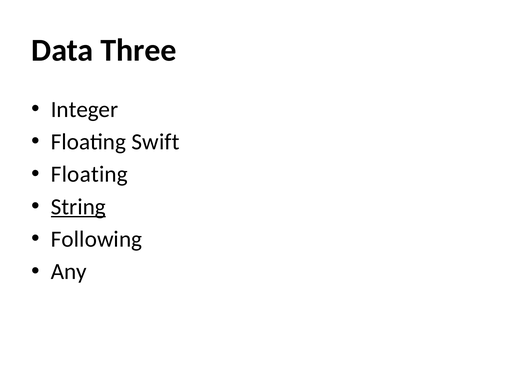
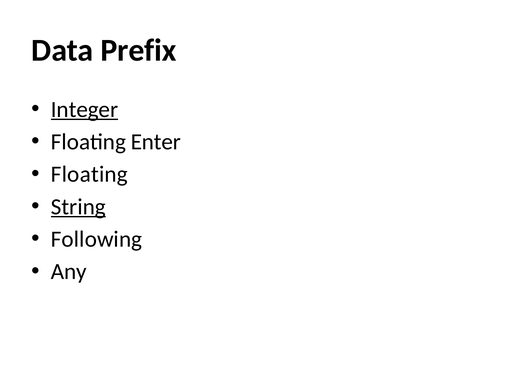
Three: Three -> Prefix
Integer underline: none -> present
Swift: Swift -> Enter
